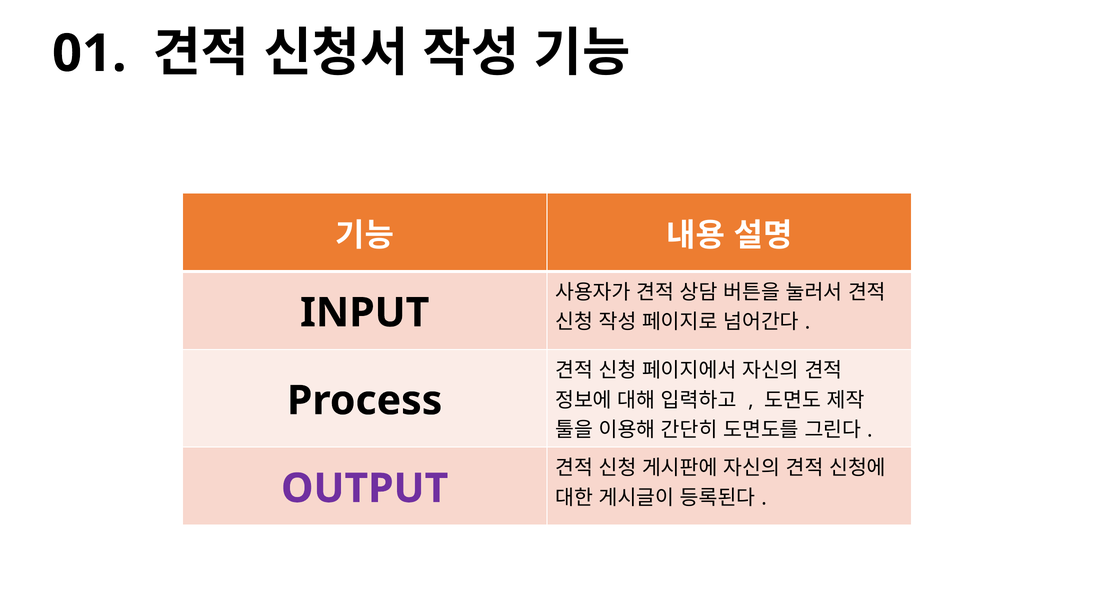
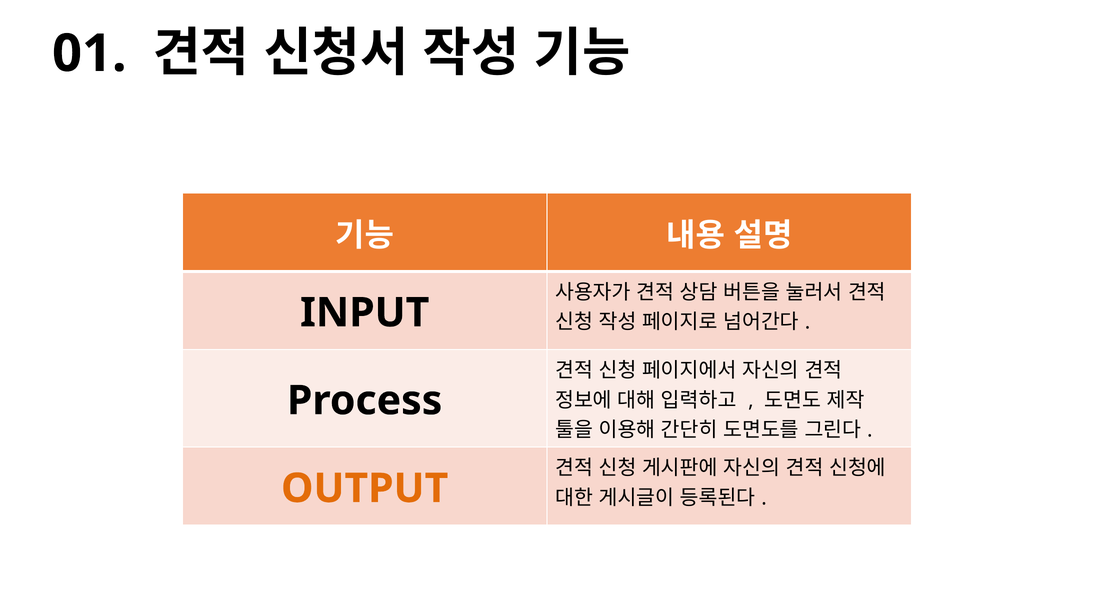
OUTPUT colour: purple -> orange
